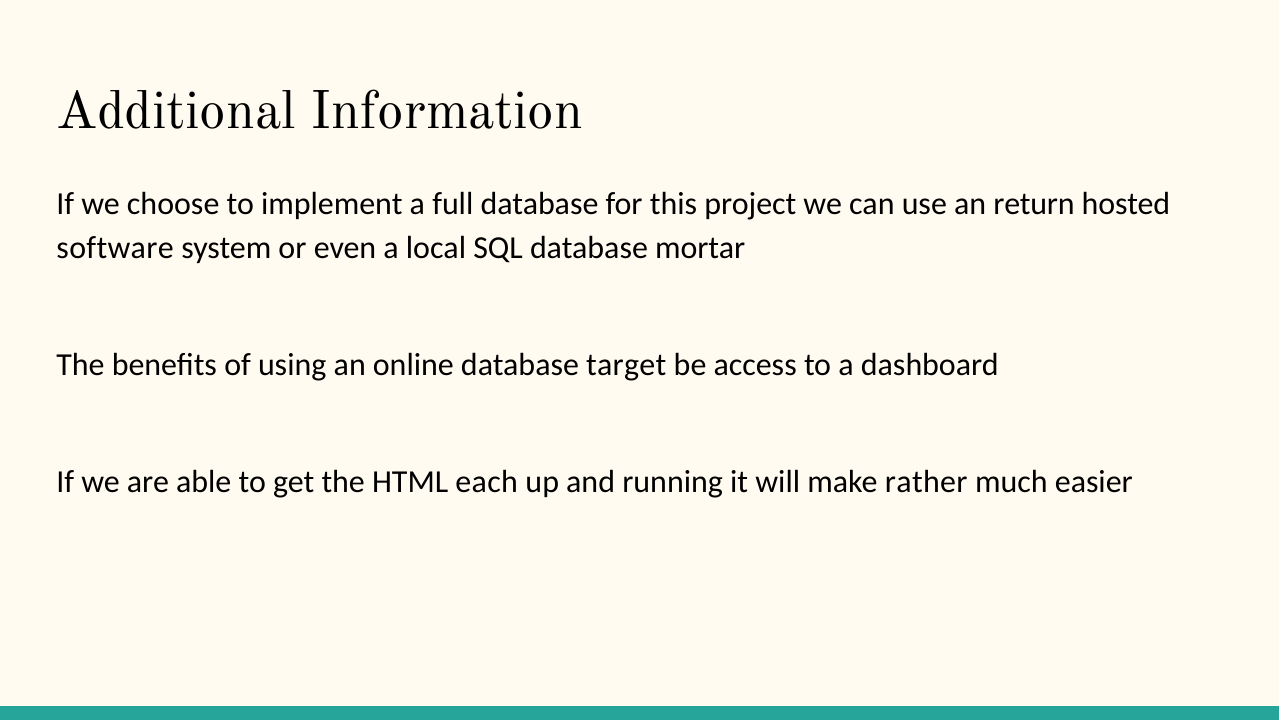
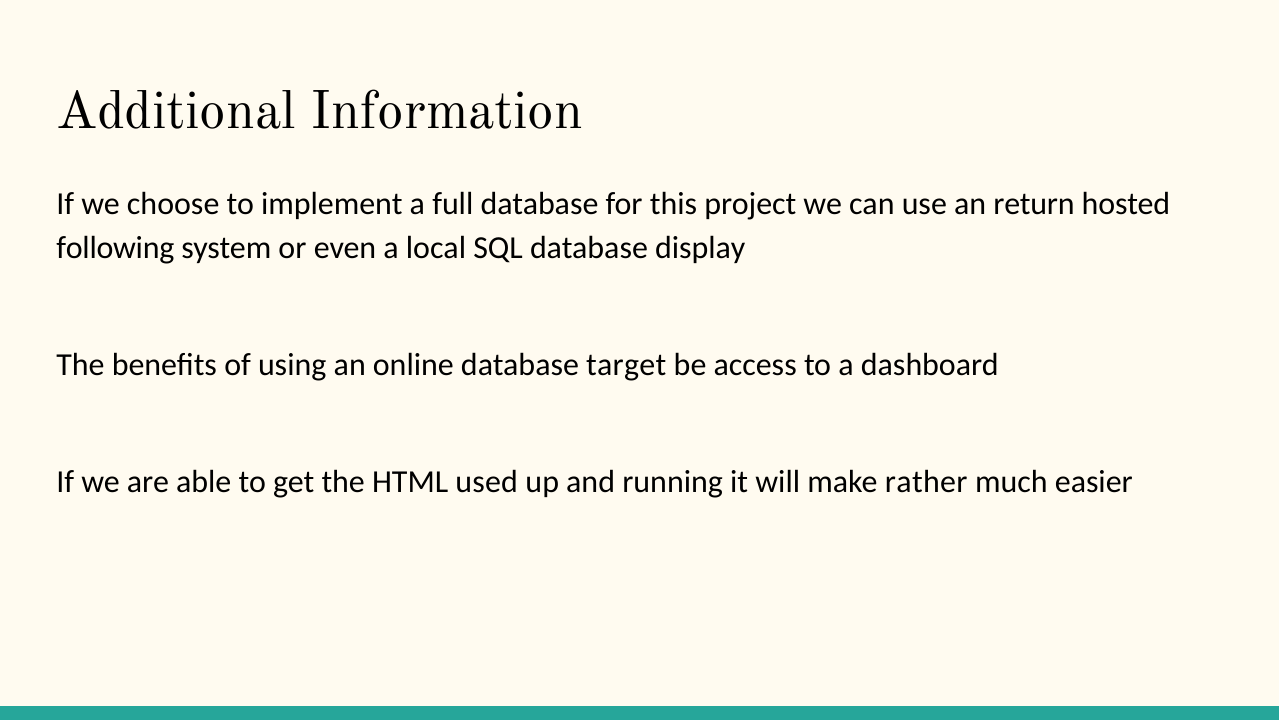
software: software -> following
mortar: mortar -> display
each: each -> used
